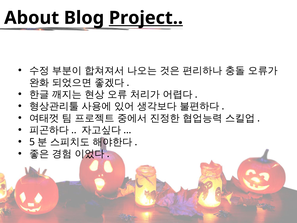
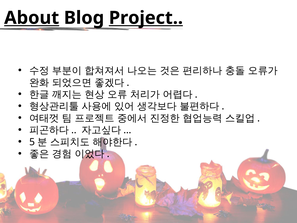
About underline: none -> present
